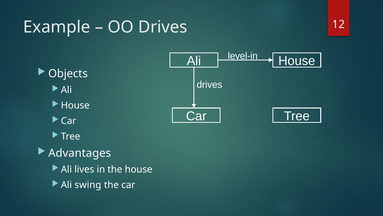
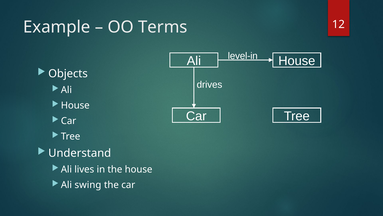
OO Drives: Drives -> Terms
Advantages: Advantages -> Understand
